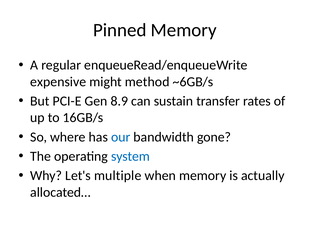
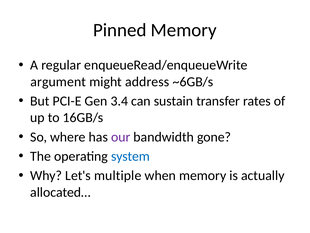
expensive: expensive -> argument
method: method -> address
8.9: 8.9 -> 3.4
our colour: blue -> purple
